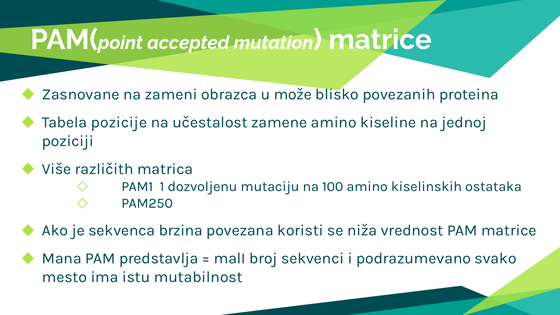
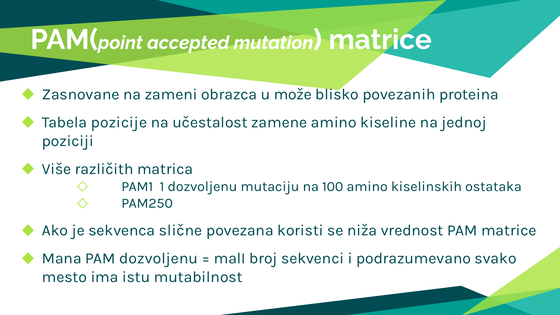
brzina: brzina -> slične
PAM predstavlja: predstavlja -> dozvoljenu
